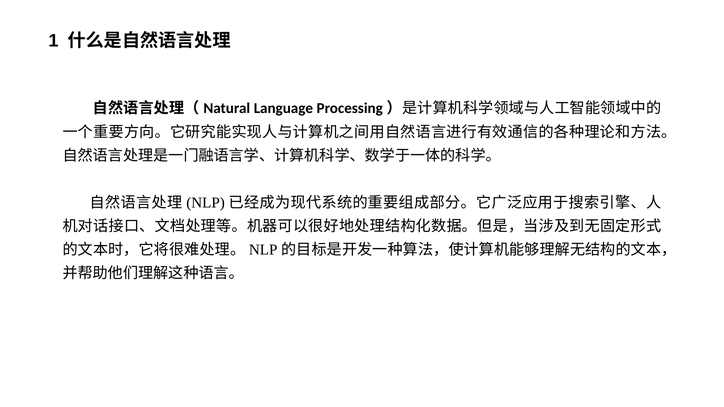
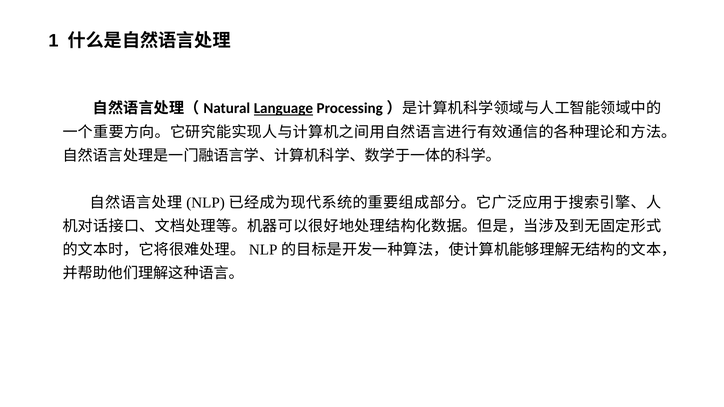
Language underline: none -> present
